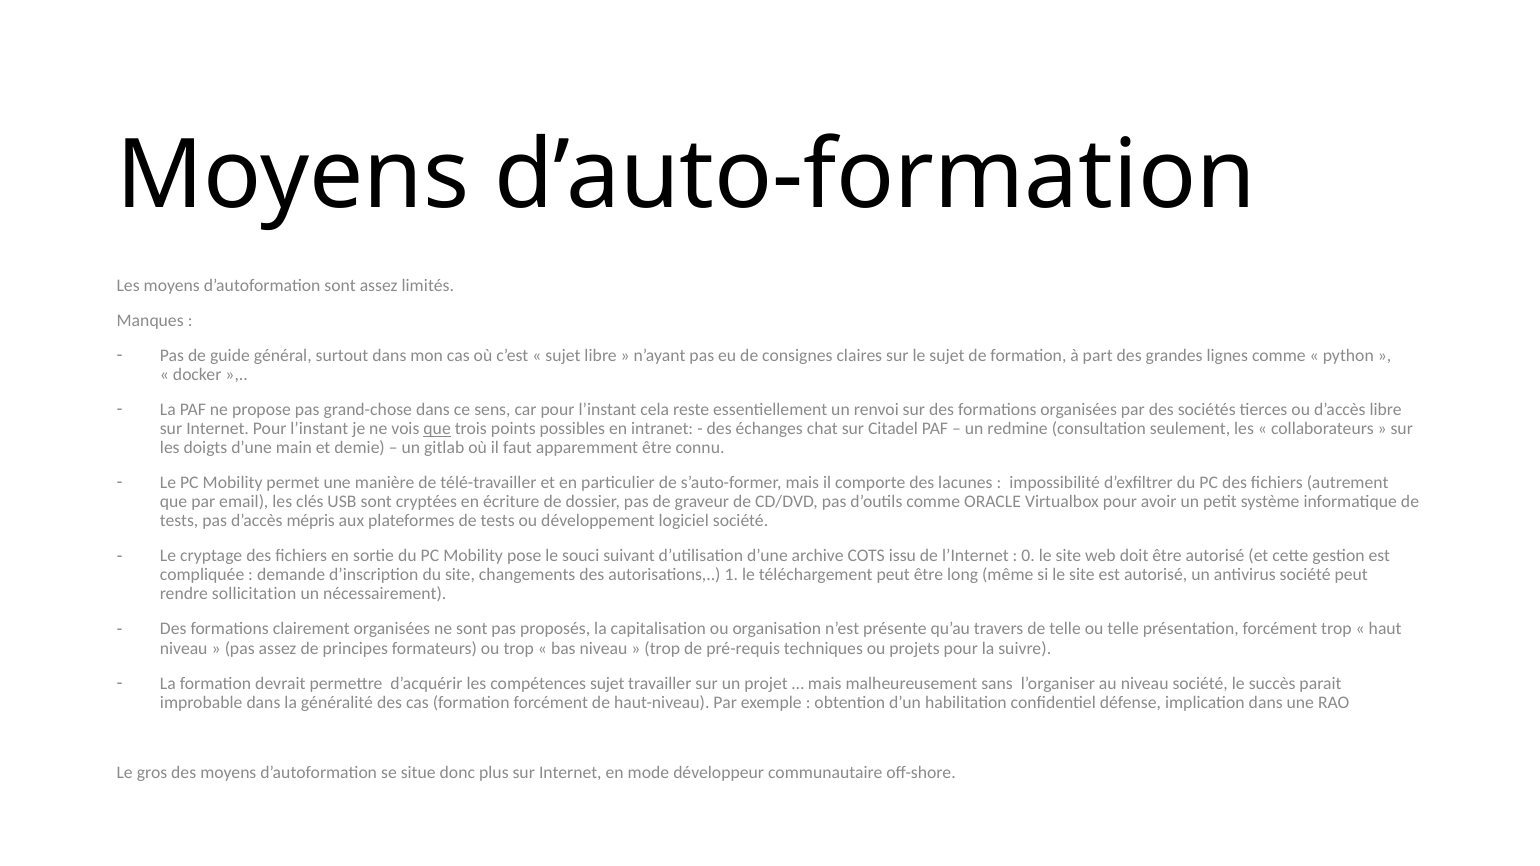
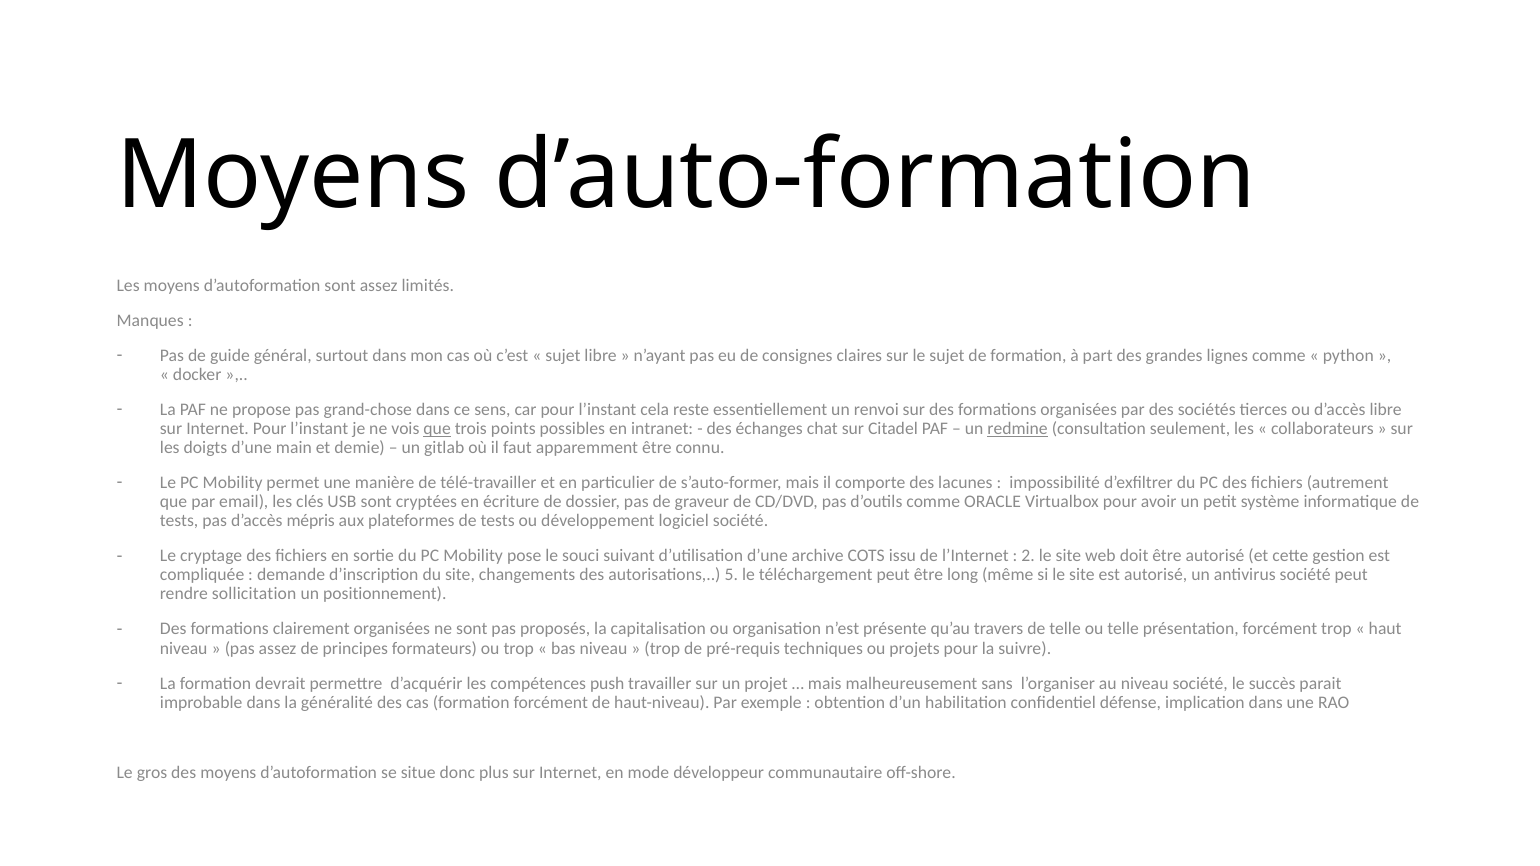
redmine underline: none -> present
0: 0 -> 2
1: 1 -> 5
nécessairement: nécessairement -> positionnement
compétences sujet: sujet -> push
